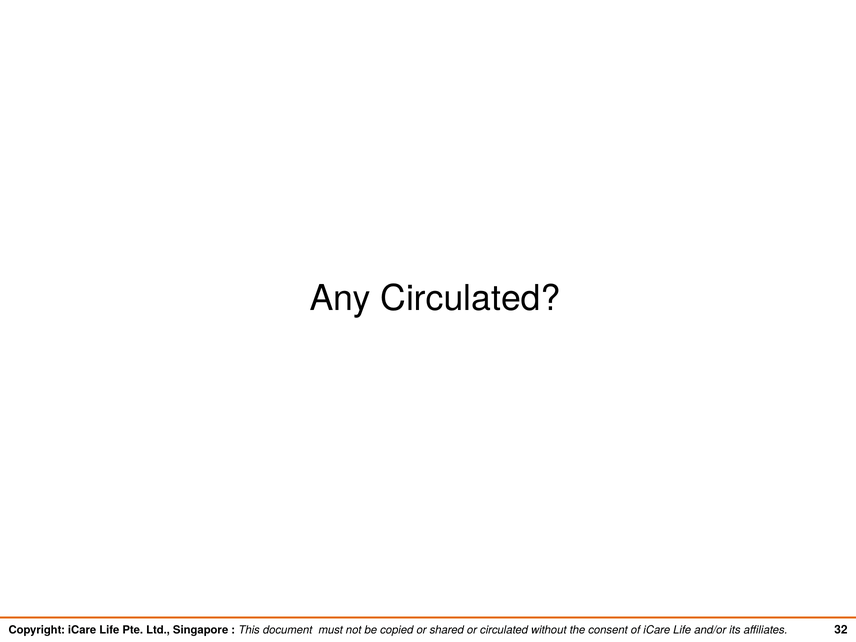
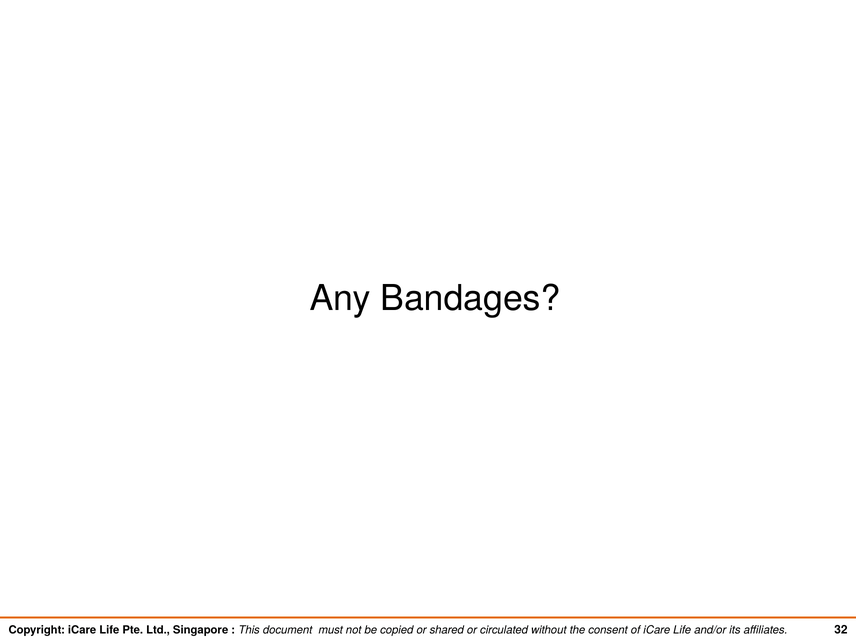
Any Circulated: Circulated -> Bandages
